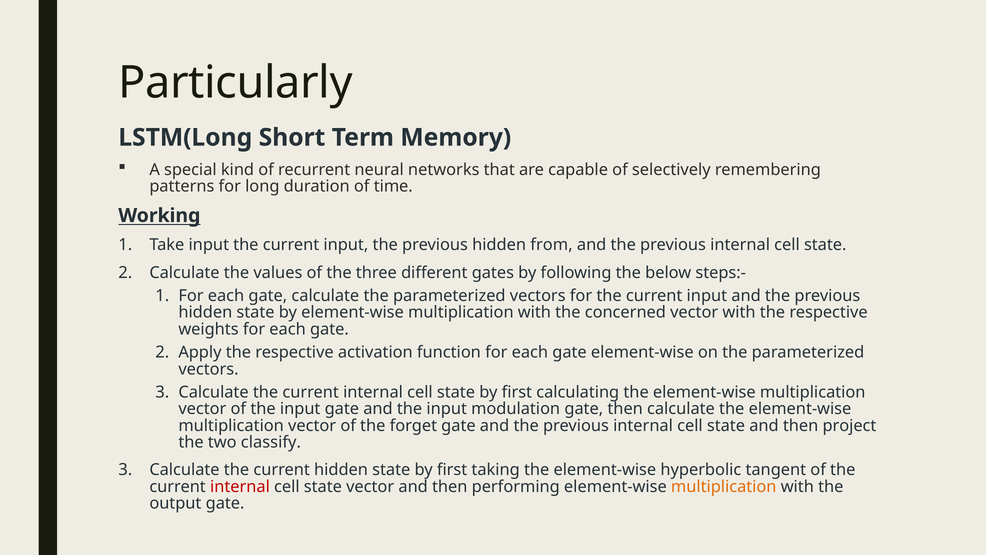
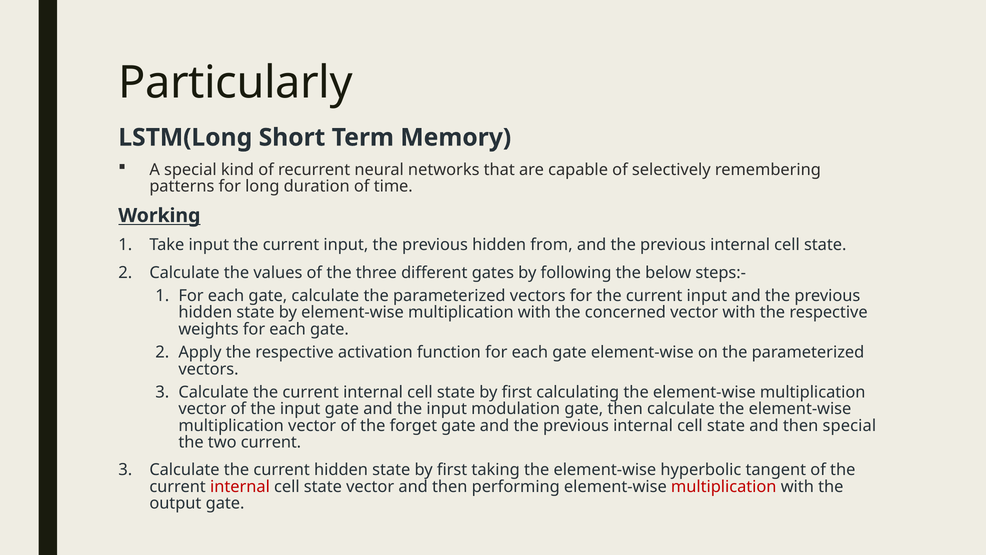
then project: project -> special
two classify: classify -> current
multiplication at (724, 486) colour: orange -> red
